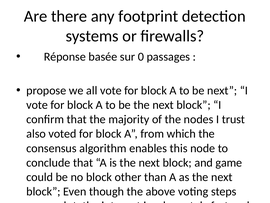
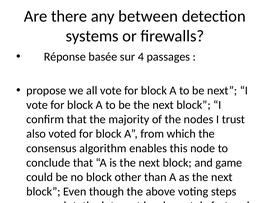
footprint: footprint -> between
0: 0 -> 4
